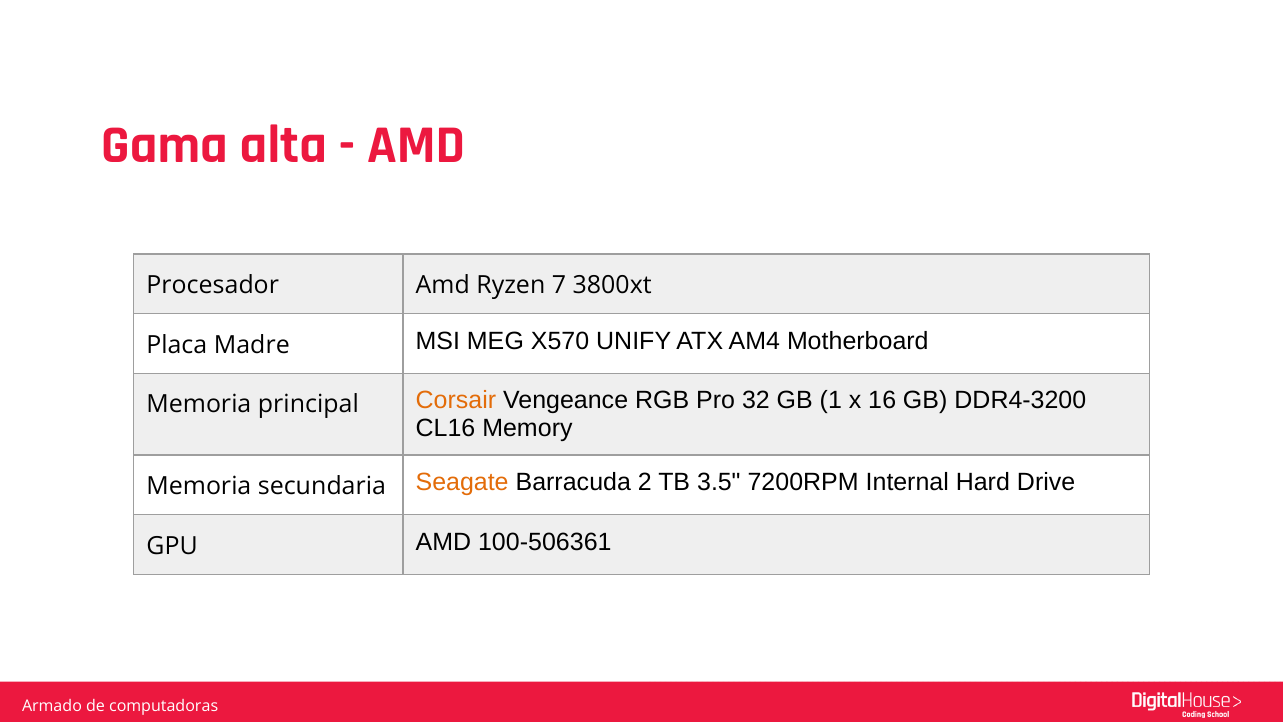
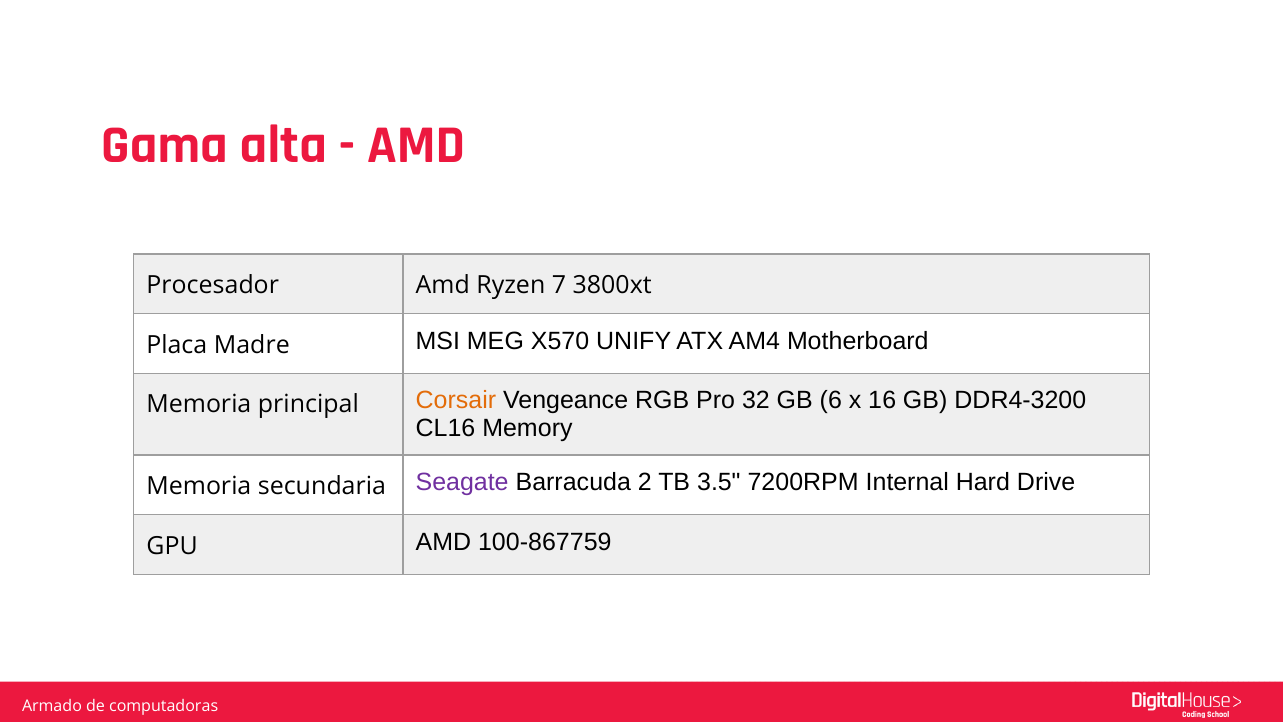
1: 1 -> 6
Seagate colour: orange -> purple
100-506361: 100-506361 -> 100-867759
